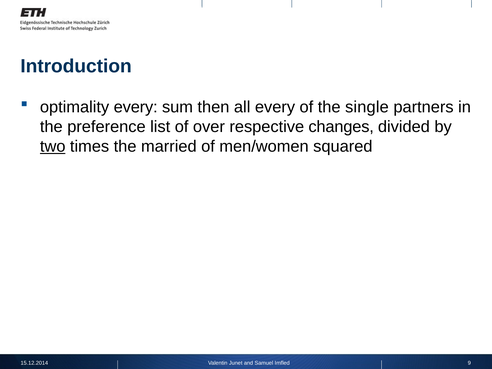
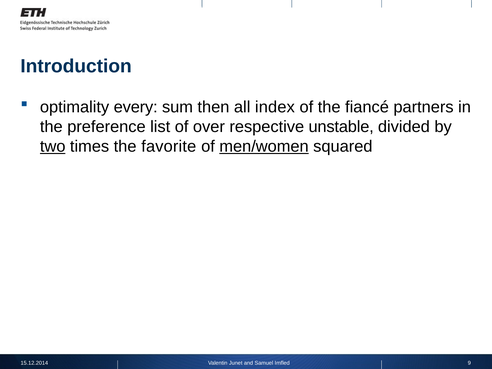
all every: every -> index
single: single -> fiancé
changes: changes -> unstable
married: married -> favorite
men/women underline: none -> present
